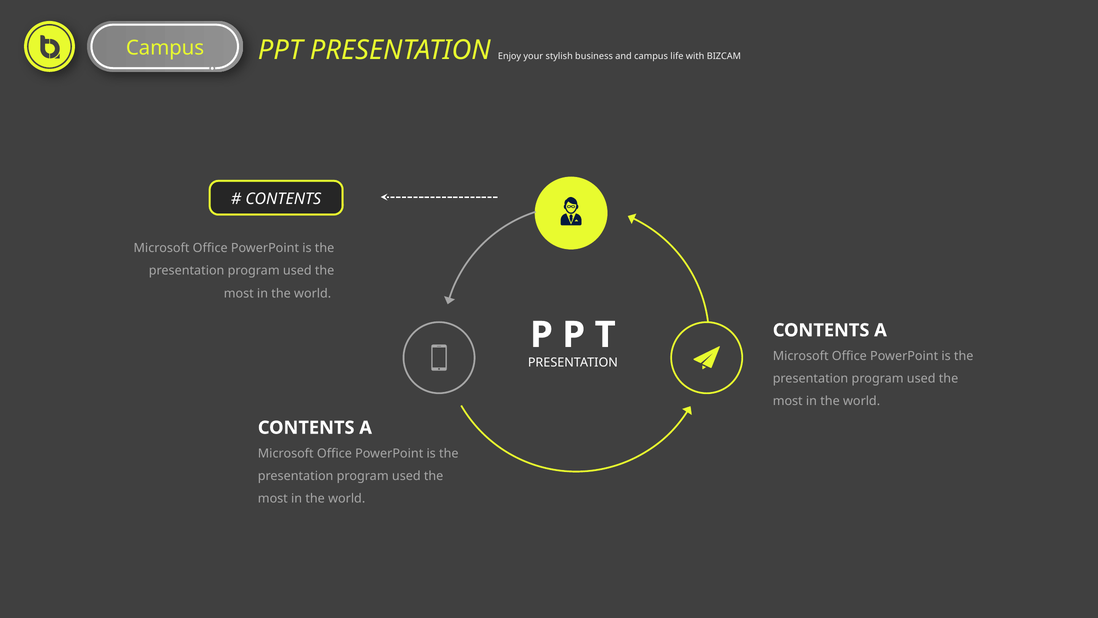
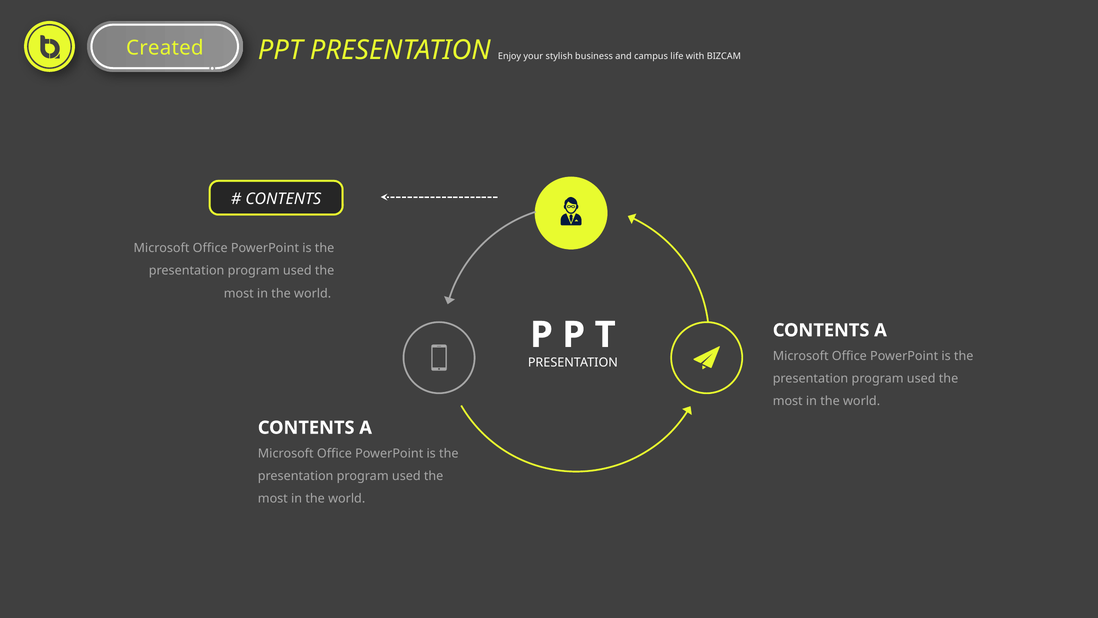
Campus at (165, 48): Campus -> Created
